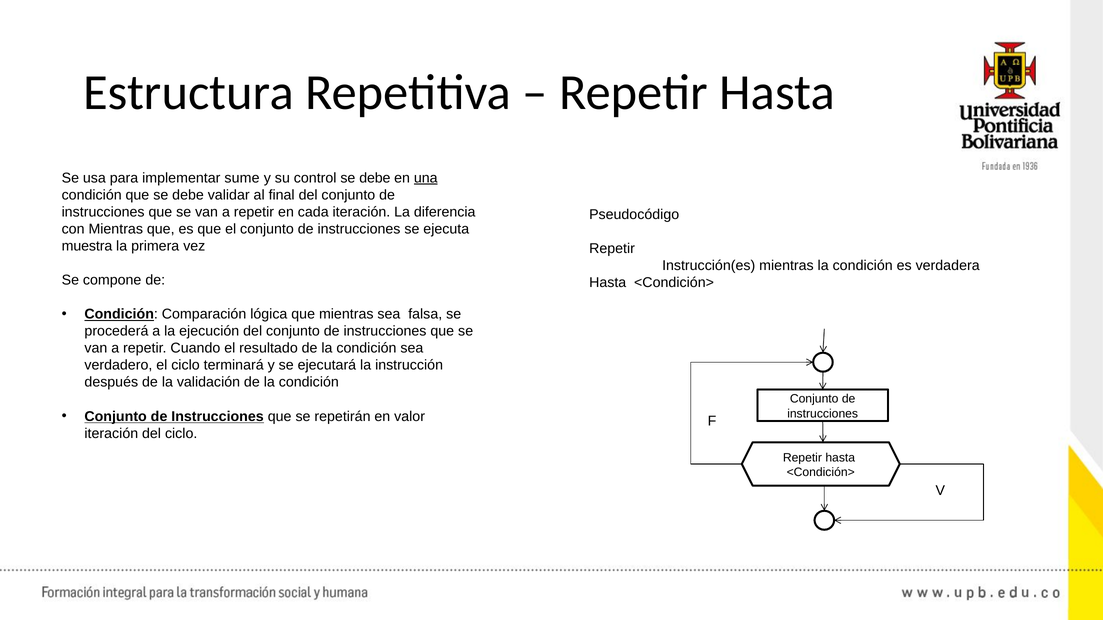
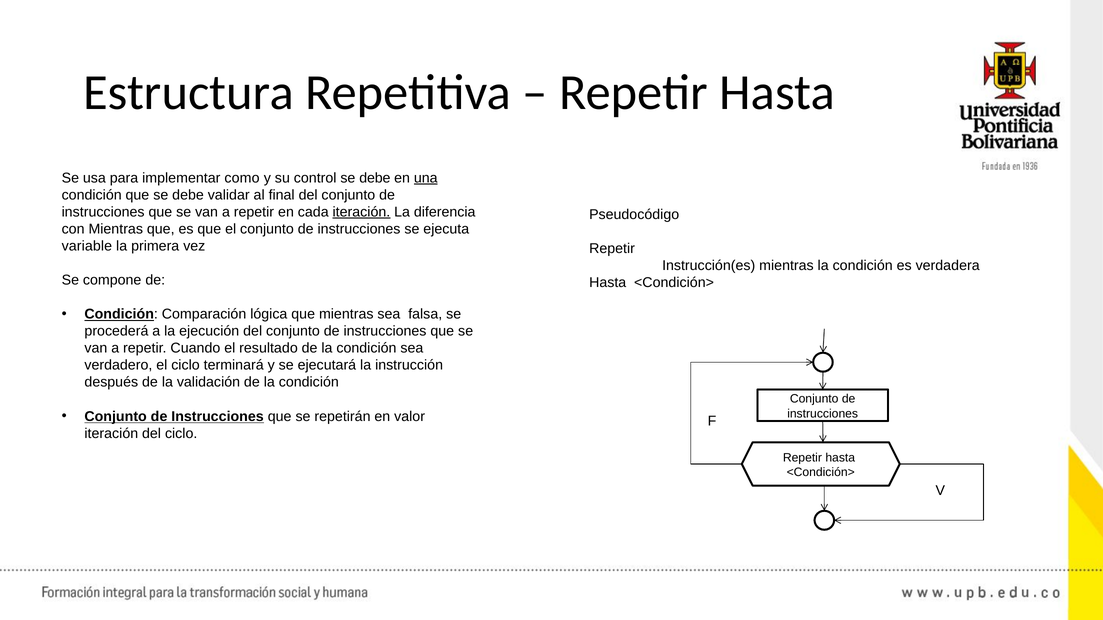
sume: sume -> como
iteración at (361, 212) underline: none -> present
muestra: muestra -> variable
